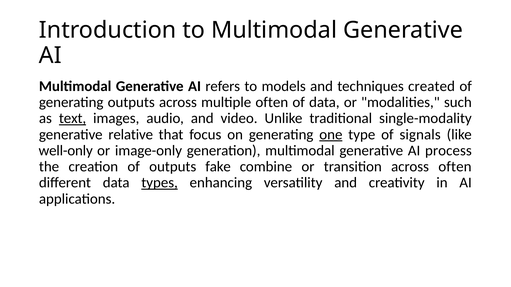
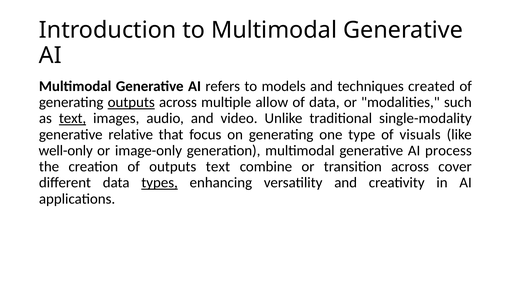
outputs at (131, 102) underline: none -> present
multiple often: often -> allow
one underline: present -> none
signals: signals -> visuals
outputs fake: fake -> text
across often: often -> cover
